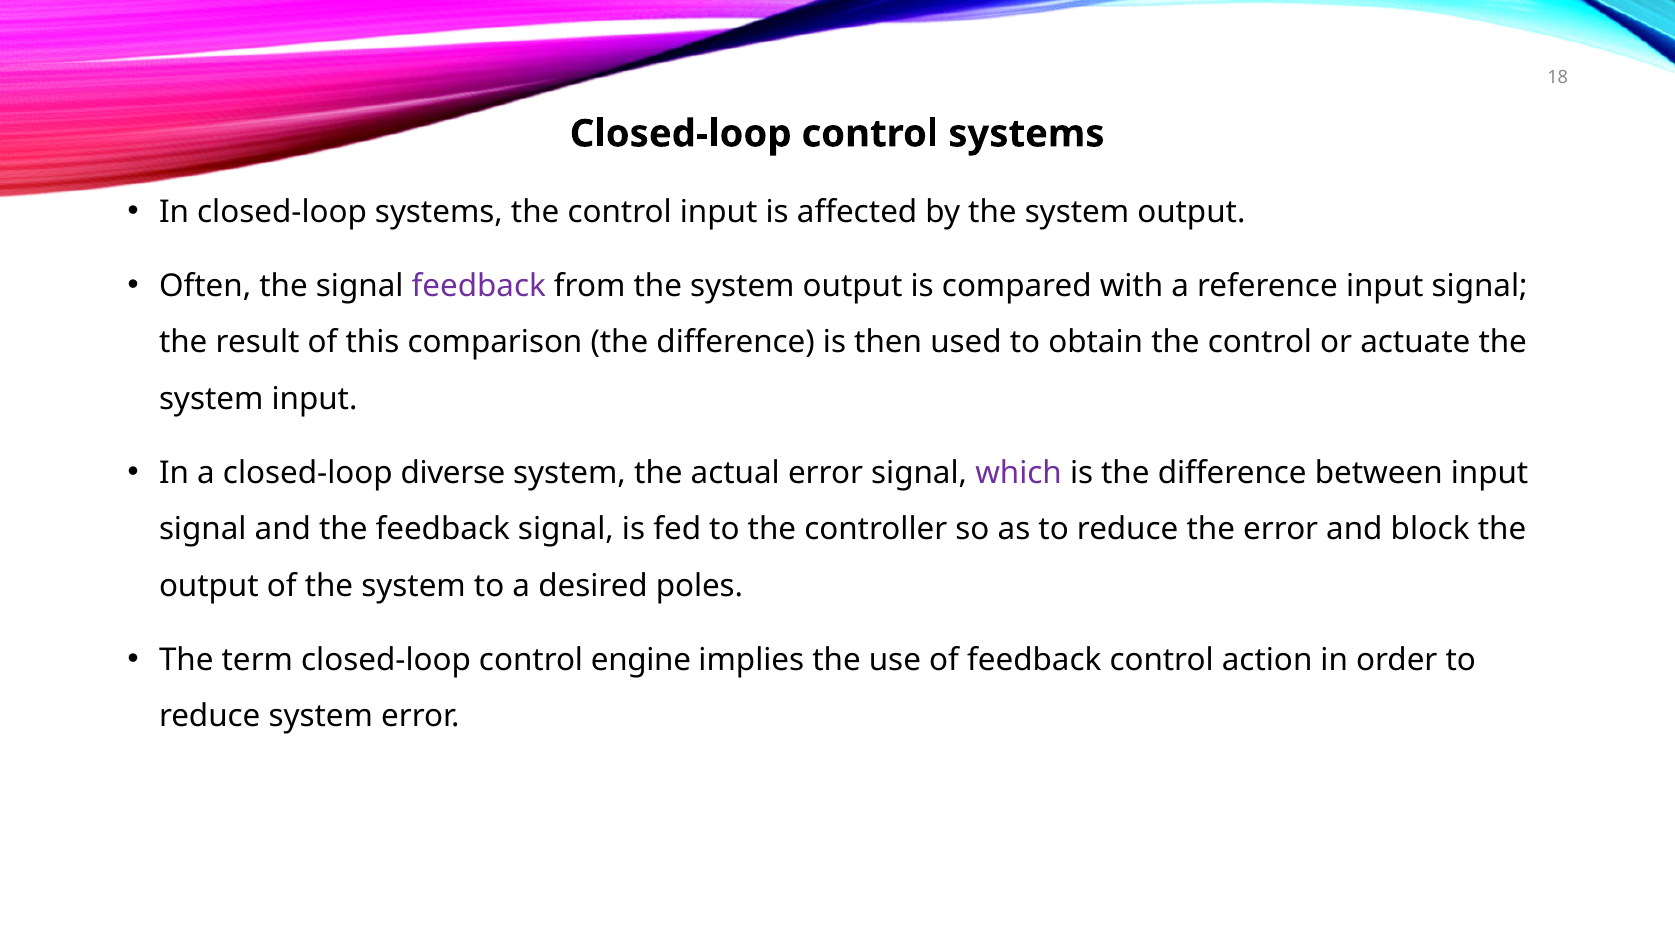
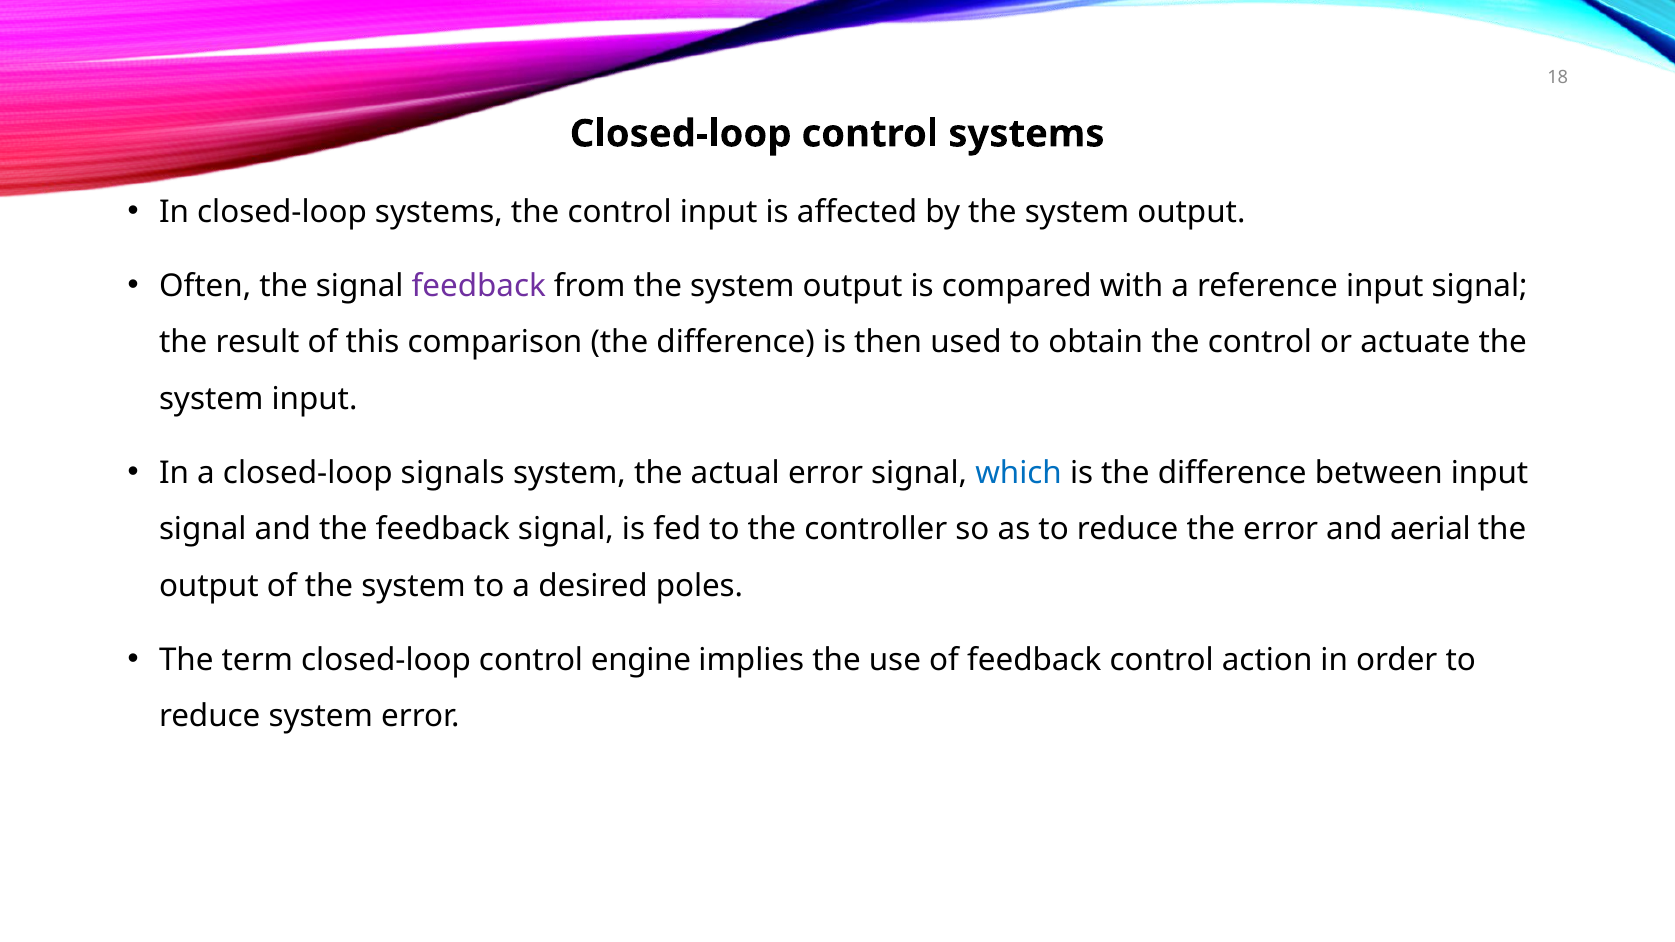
diverse: diverse -> signals
which colour: purple -> blue
block: block -> aerial
